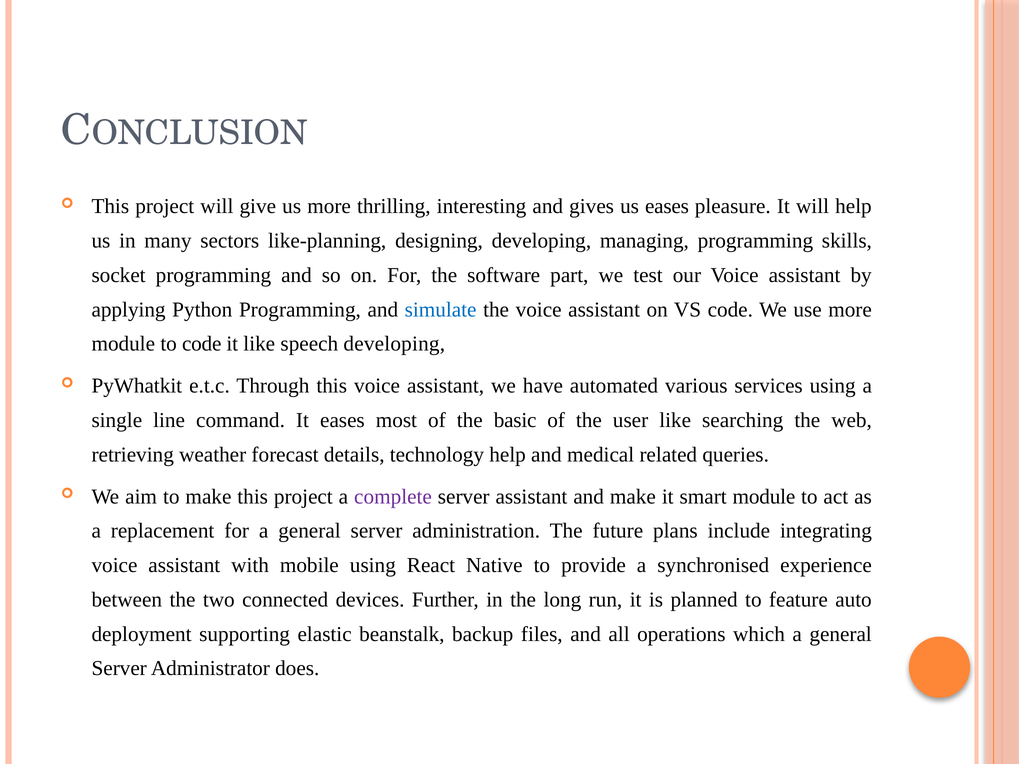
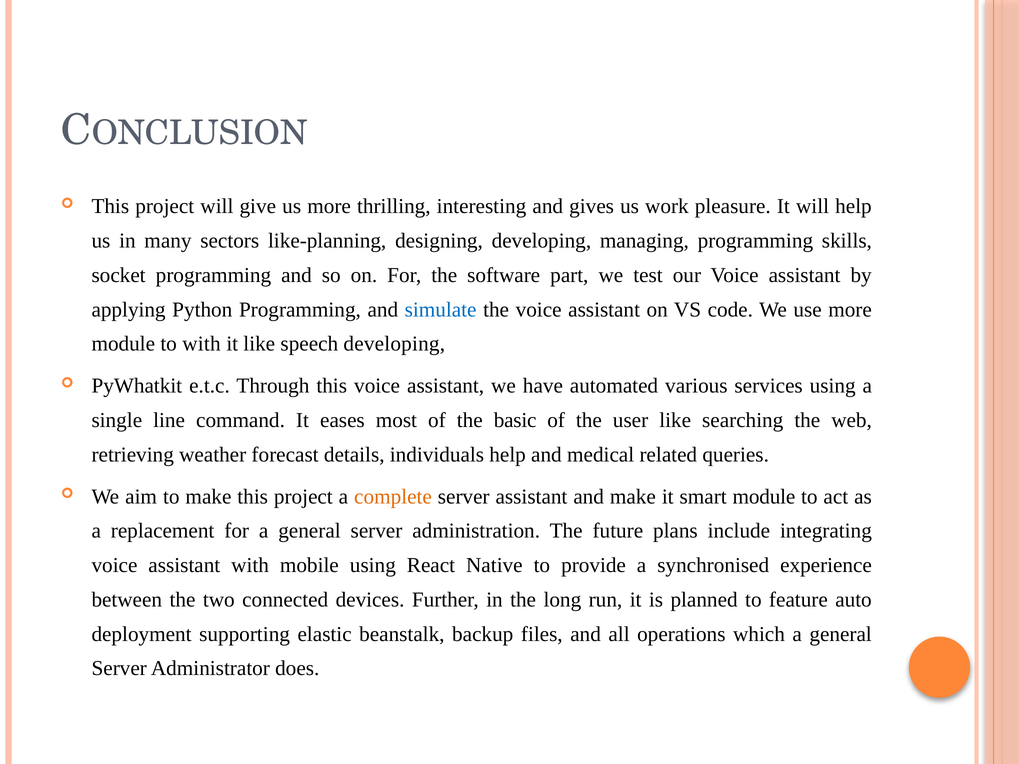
us eases: eases -> work
to code: code -> with
technology: technology -> individuals
complete colour: purple -> orange
